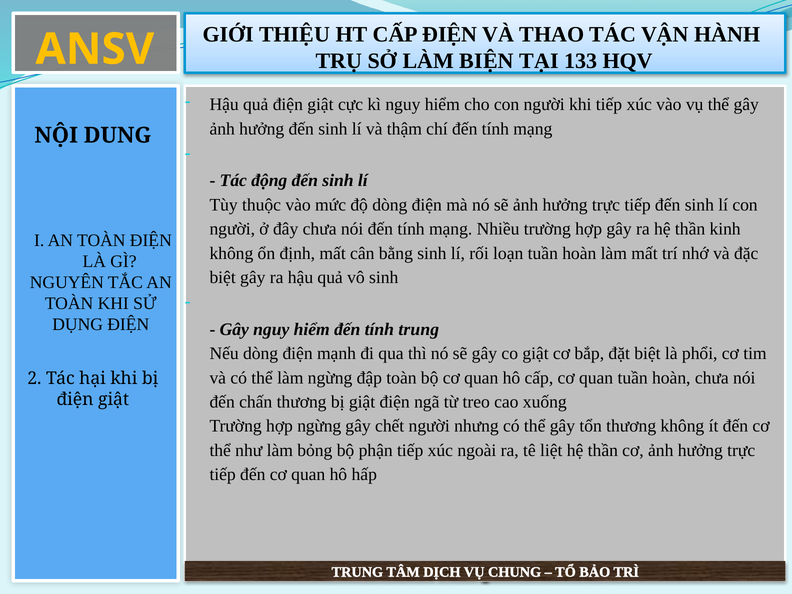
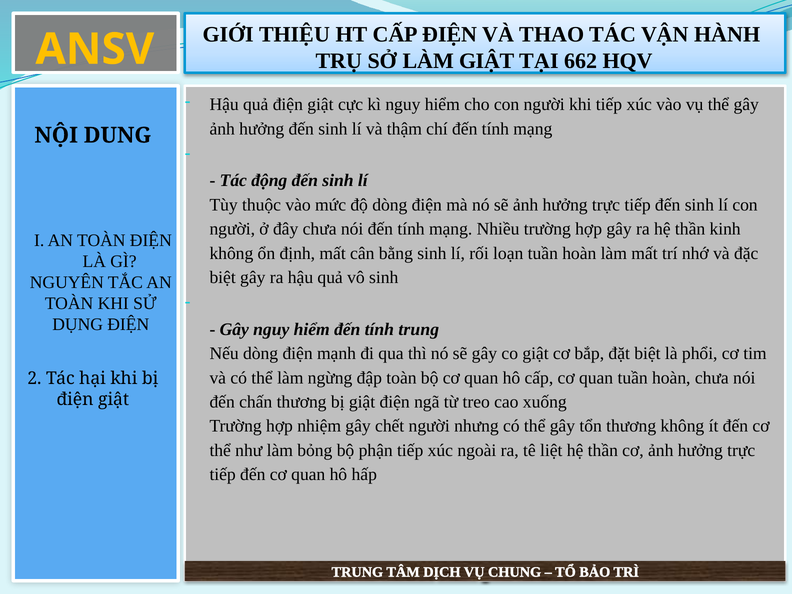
LÀM BIỆN: BIỆN -> GIẬT
133: 133 -> 662
hợp ngừng: ngừng -> nhiệm
